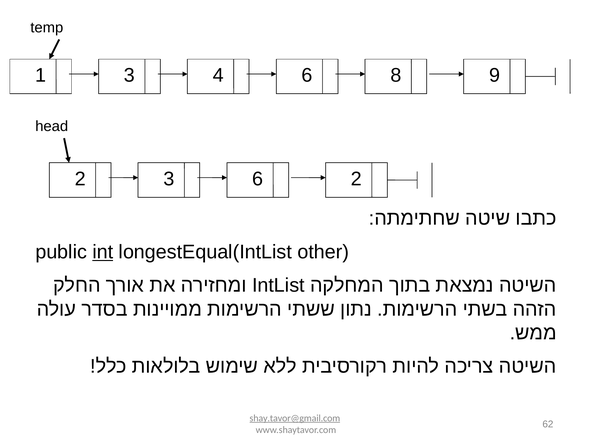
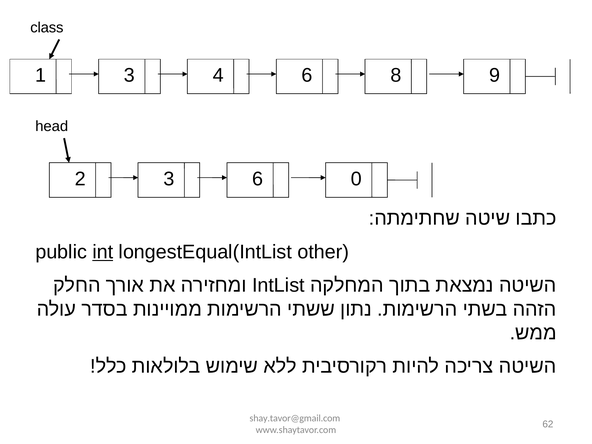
temp: temp -> class
2 2: 2 -> 0
shay.tavor@gmail.com underline: present -> none
